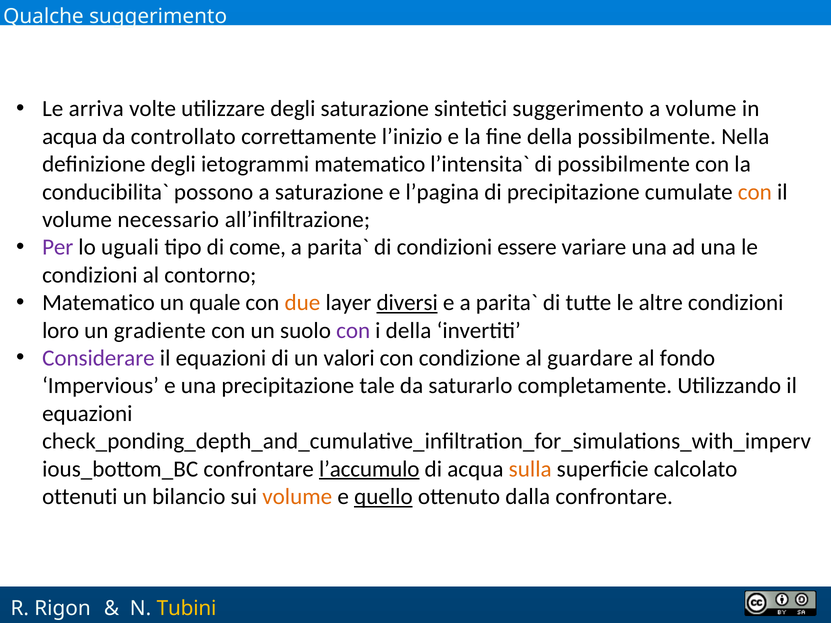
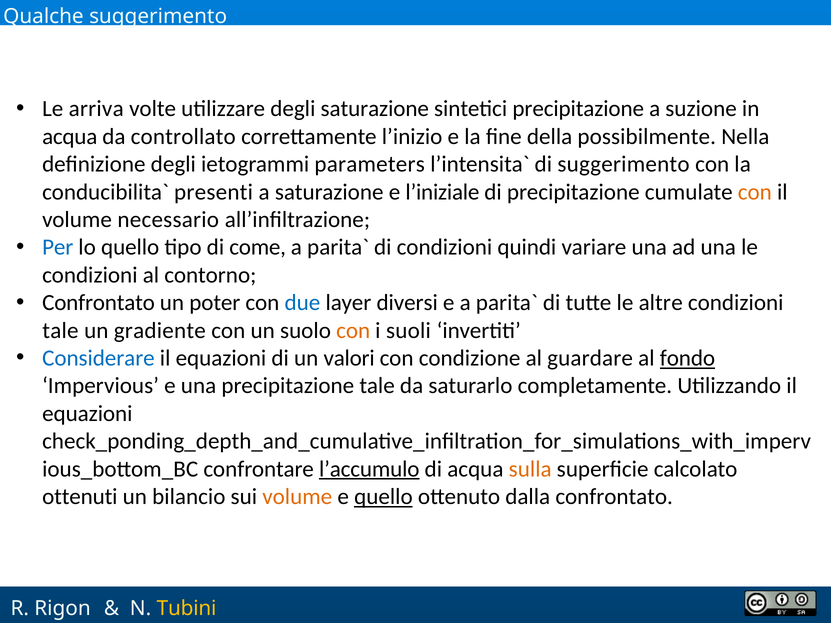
sintetici suggerimento: suggerimento -> precipitazione
a volume: volume -> suzione
ietogrammi matematico: matematico -> parameters
di possibilmente: possibilmente -> suggerimento
possono: possono -> presenti
l’pagina: l’pagina -> l’iniziale
Per colour: purple -> blue
lo uguali: uguali -> quello
essere: essere -> quindi
Matematico at (98, 303): Matematico -> Confrontato
quale: quale -> poter
due colour: orange -> blue
diversi underline: present -> none
loro at (61, 331): loro -> tale
con at (353, 331) colour: purple -> orange
i della: della -> suoli
Considerare colour: purple -> blue
fondo underline: none -> present
dalla confrontare: confrontare -> confrontato
